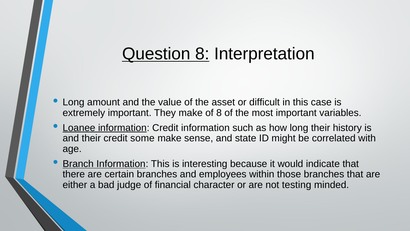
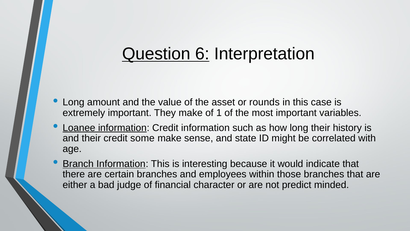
Question 8: 8 -> 6
difficult: difficult -> rounds
of 8: 8 -> 1
testing: testing -> predict
